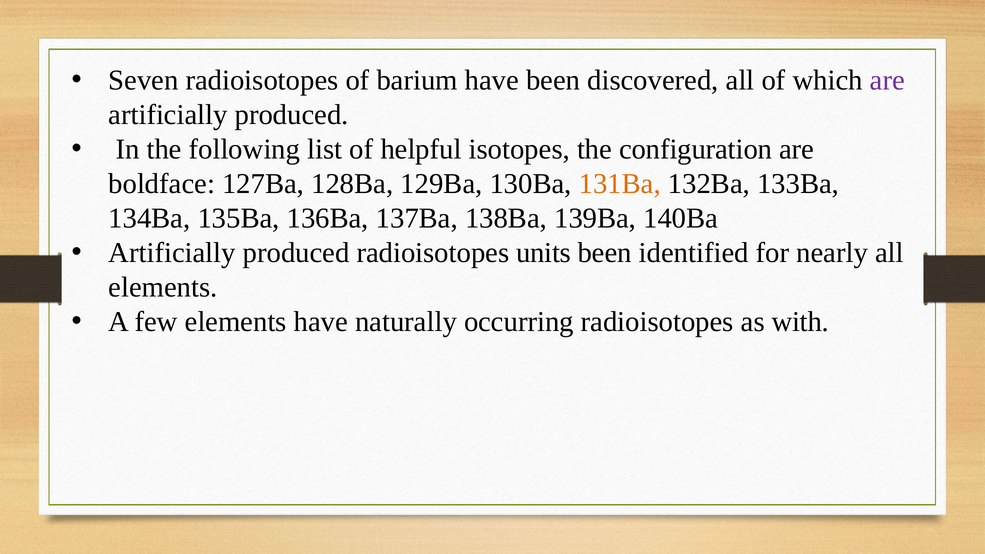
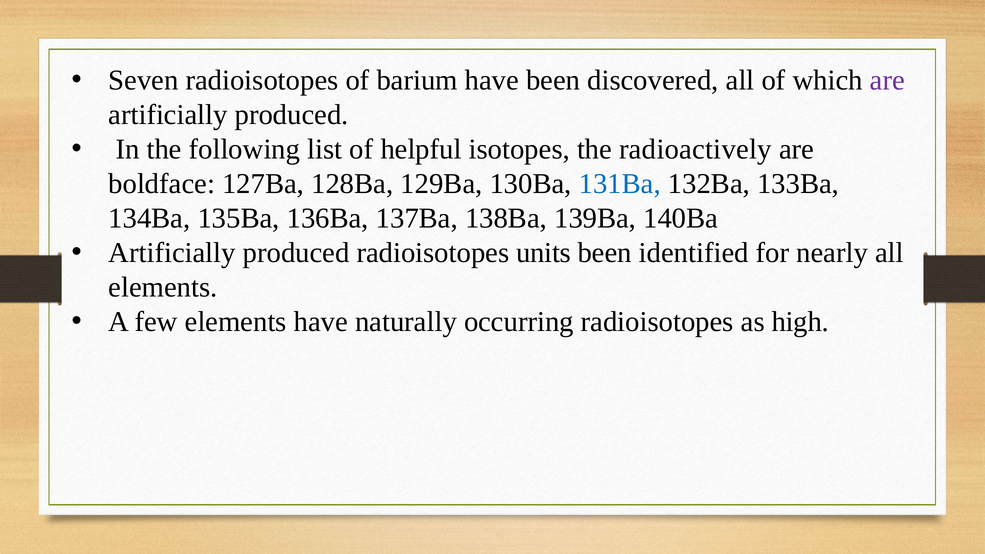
configuration: configuration -> radioactively
131Ba colour: orange -> blue
with: with -> high
